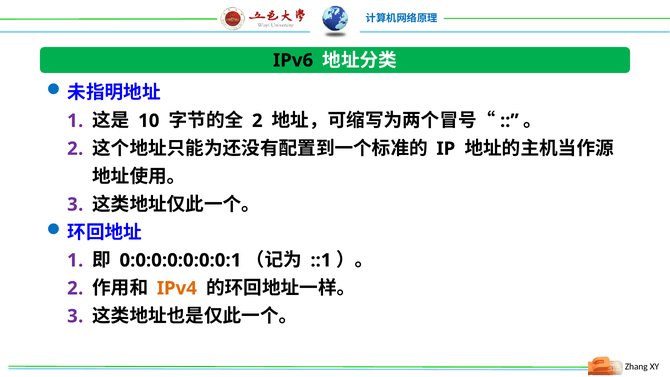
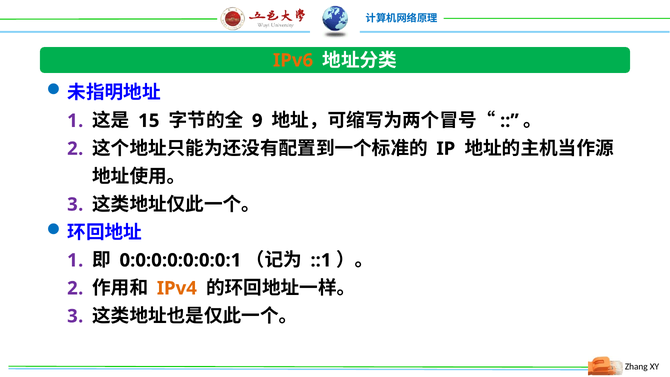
IPv6 colour: black -> orange
10: 10 -> 15
2 at (257, 121): 2 -> 9
